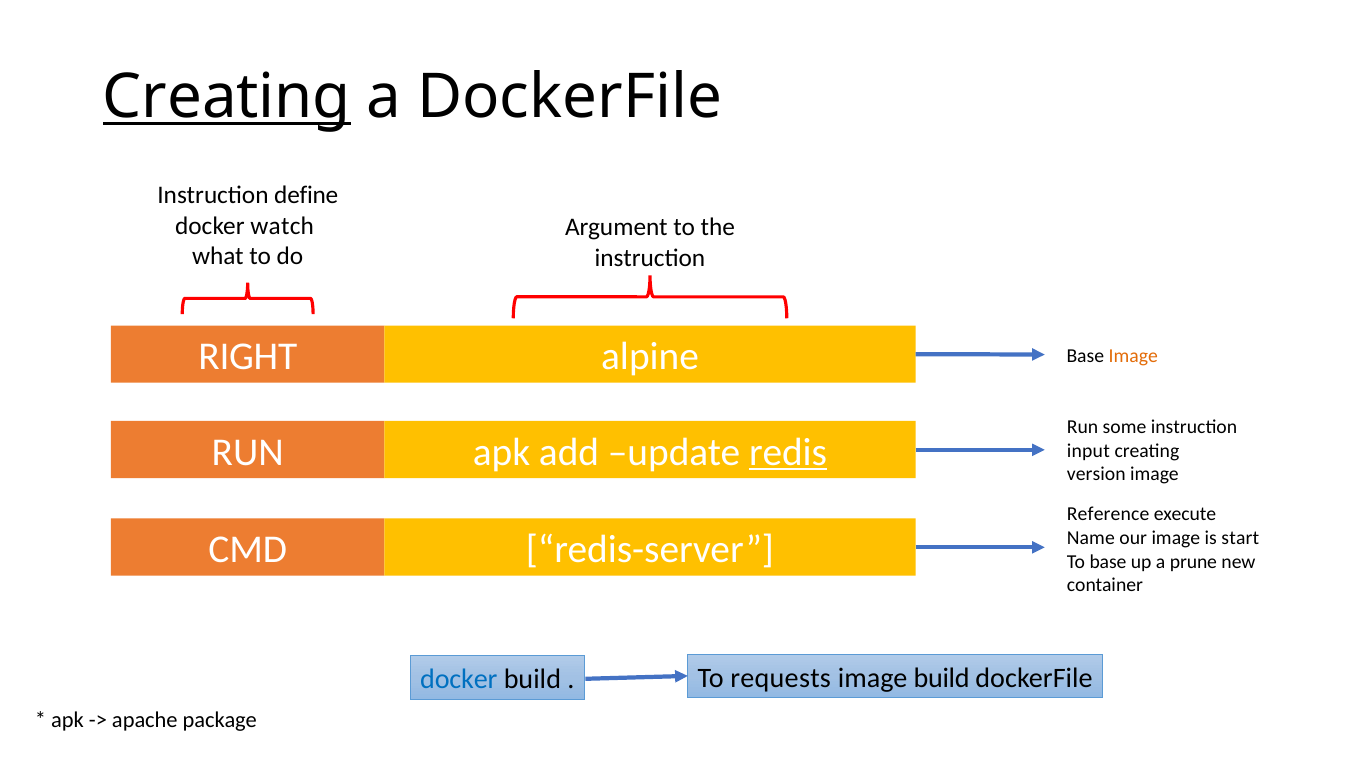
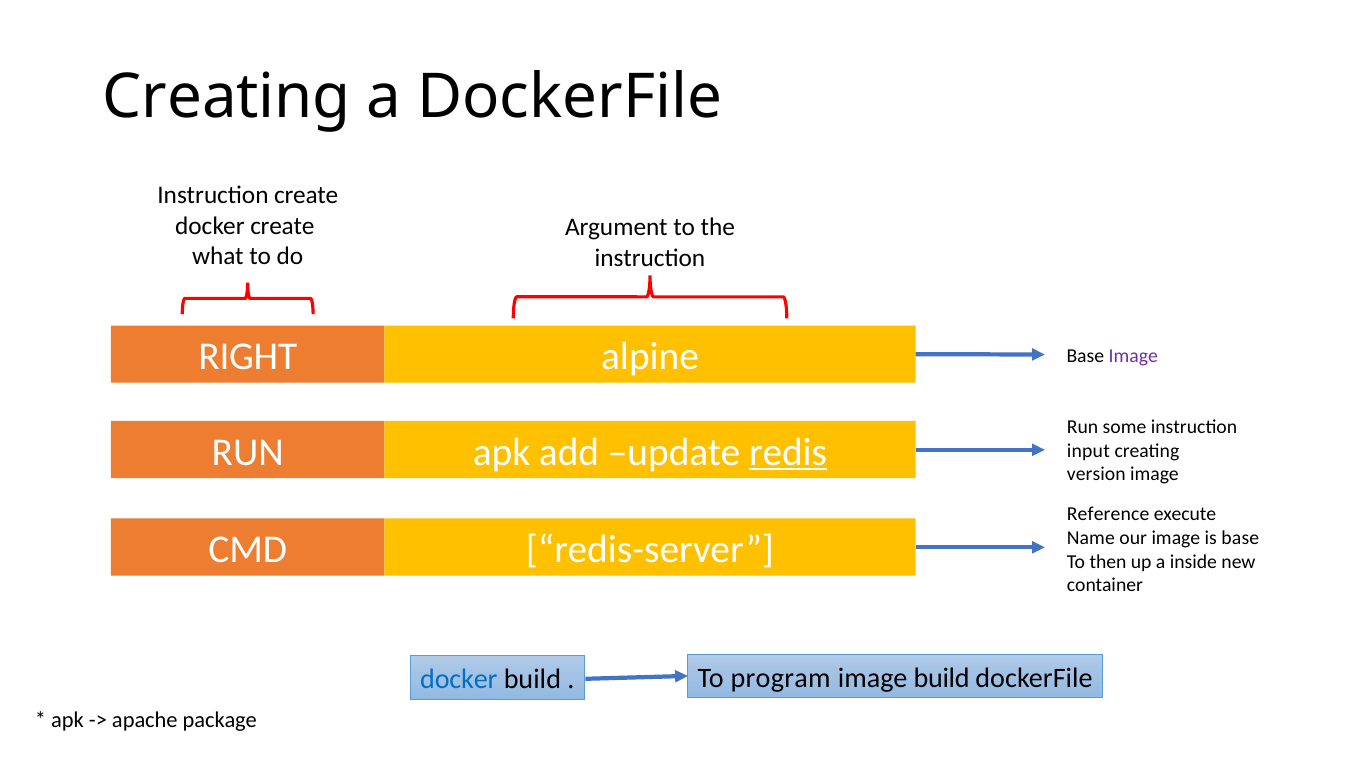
Creating at (227, 97) underline: present -> none
Instruction define: define -> create
docker watch: watch -> create
Image at (1133, 356) colour: orange -> purple
is start: start -> base
To base: base -> then
prune: prune -> inside
requests: requests -> program
